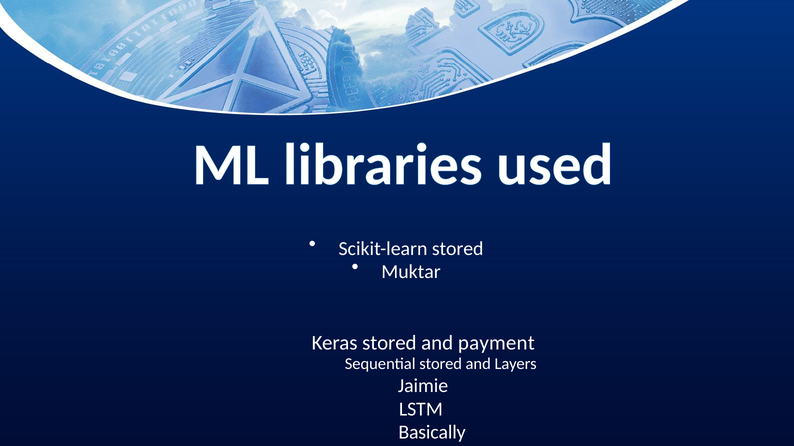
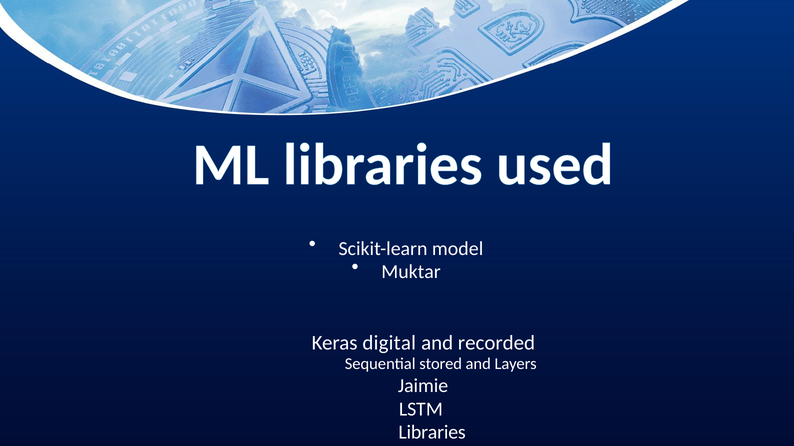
Scikit-learn stored: stored -> model
Keras stored: stored -> digital
payment: payment -> recorded
Basically at (432, 433): Basically -> Libraries
